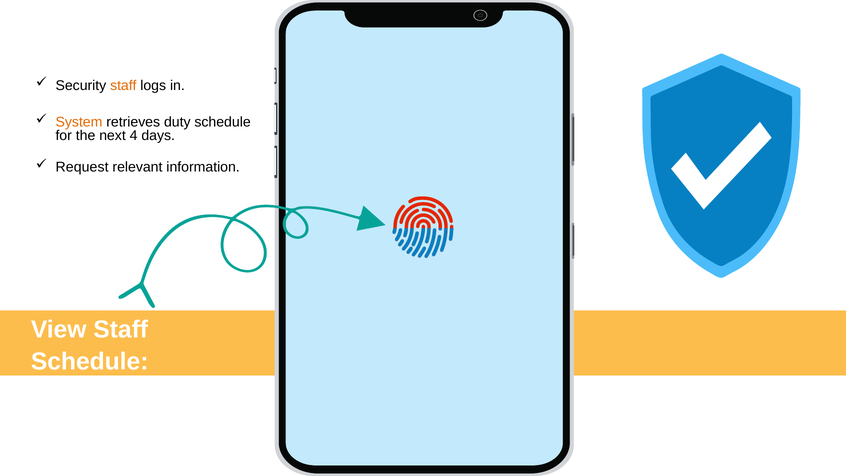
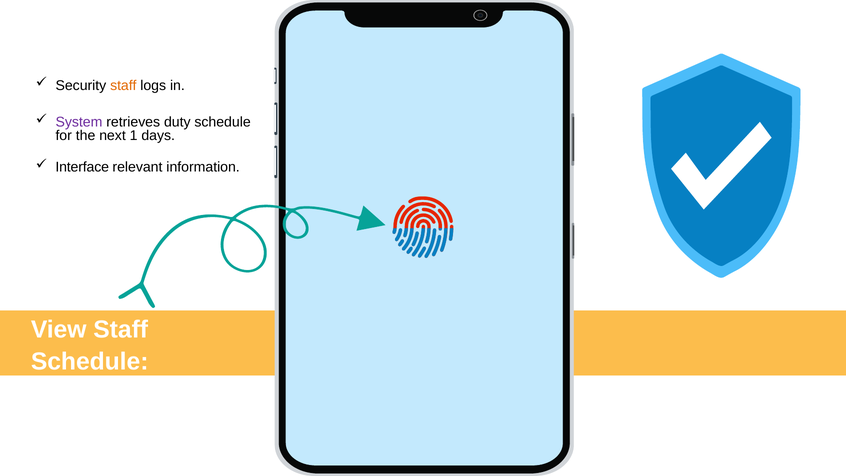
System colour: orange -> purple
4: 4 -> 1
Request: Request -> Interface
